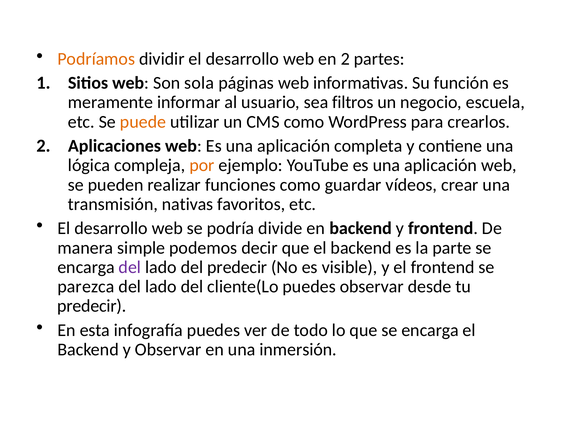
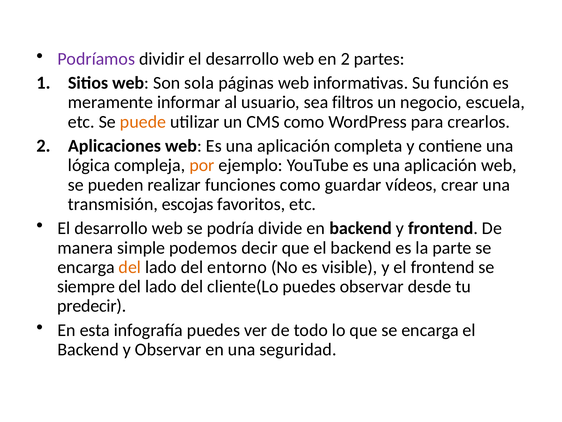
Podríamos colour: orange -> purple
nativas: nativas -> escojas
del at (130, 267) colour: purple -> orange
del predecir: predecir -> entorno
parezca: parezca -> siempre
inmersión: inmersión -> seguridad
